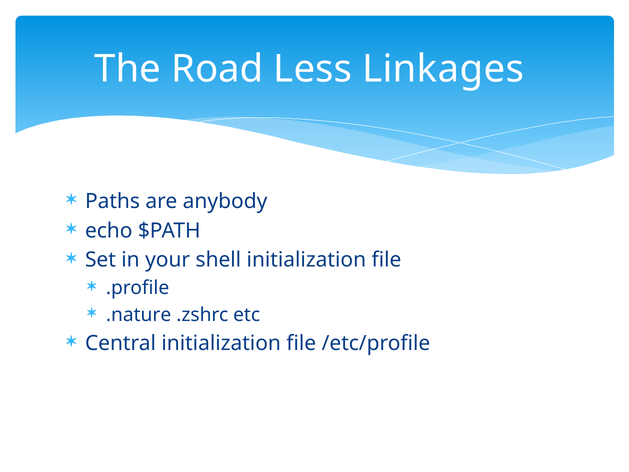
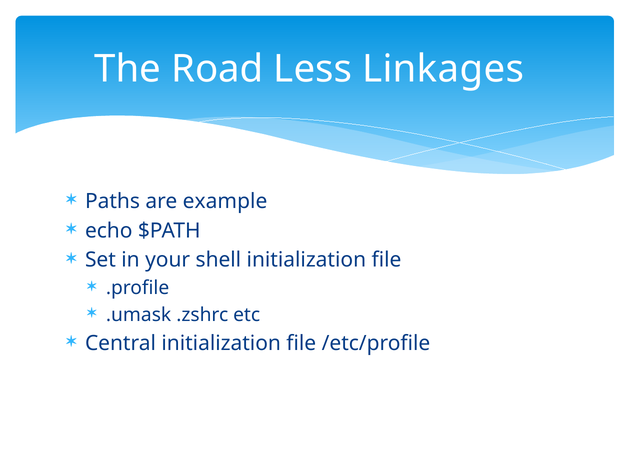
anybody: anybody -> example
.nature: .nature -> .umask
